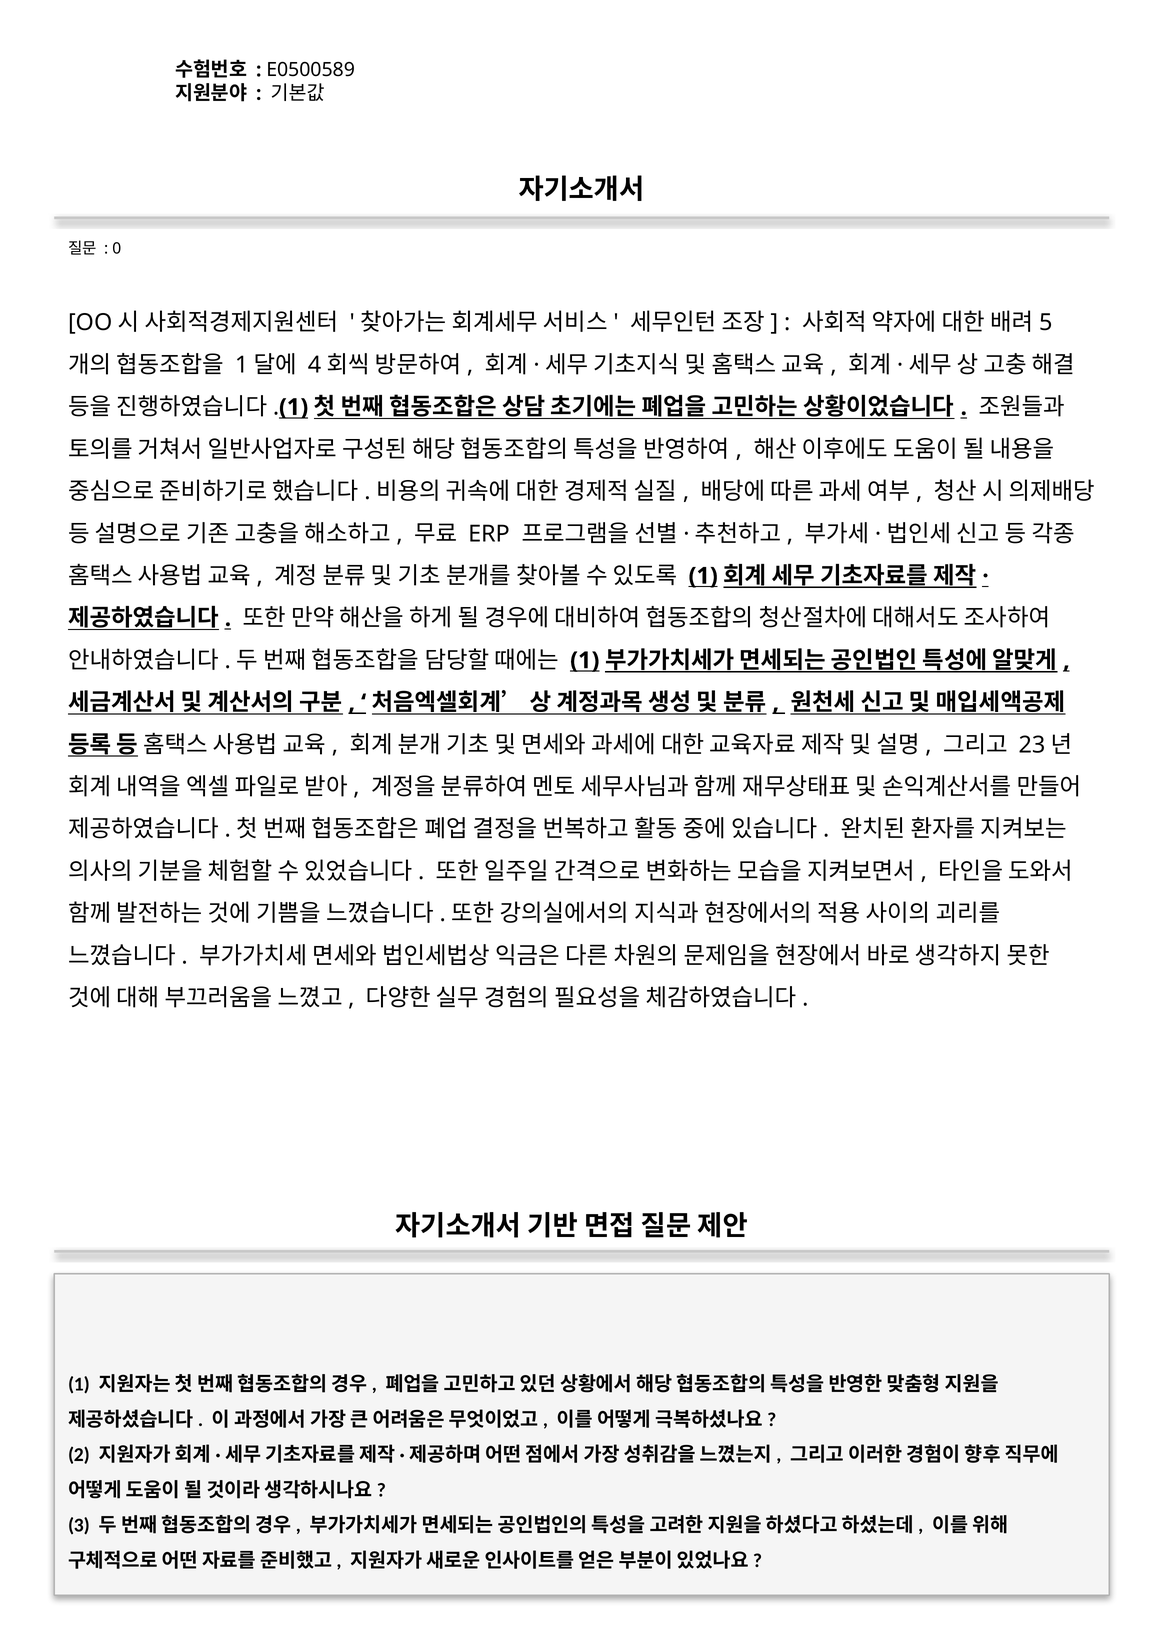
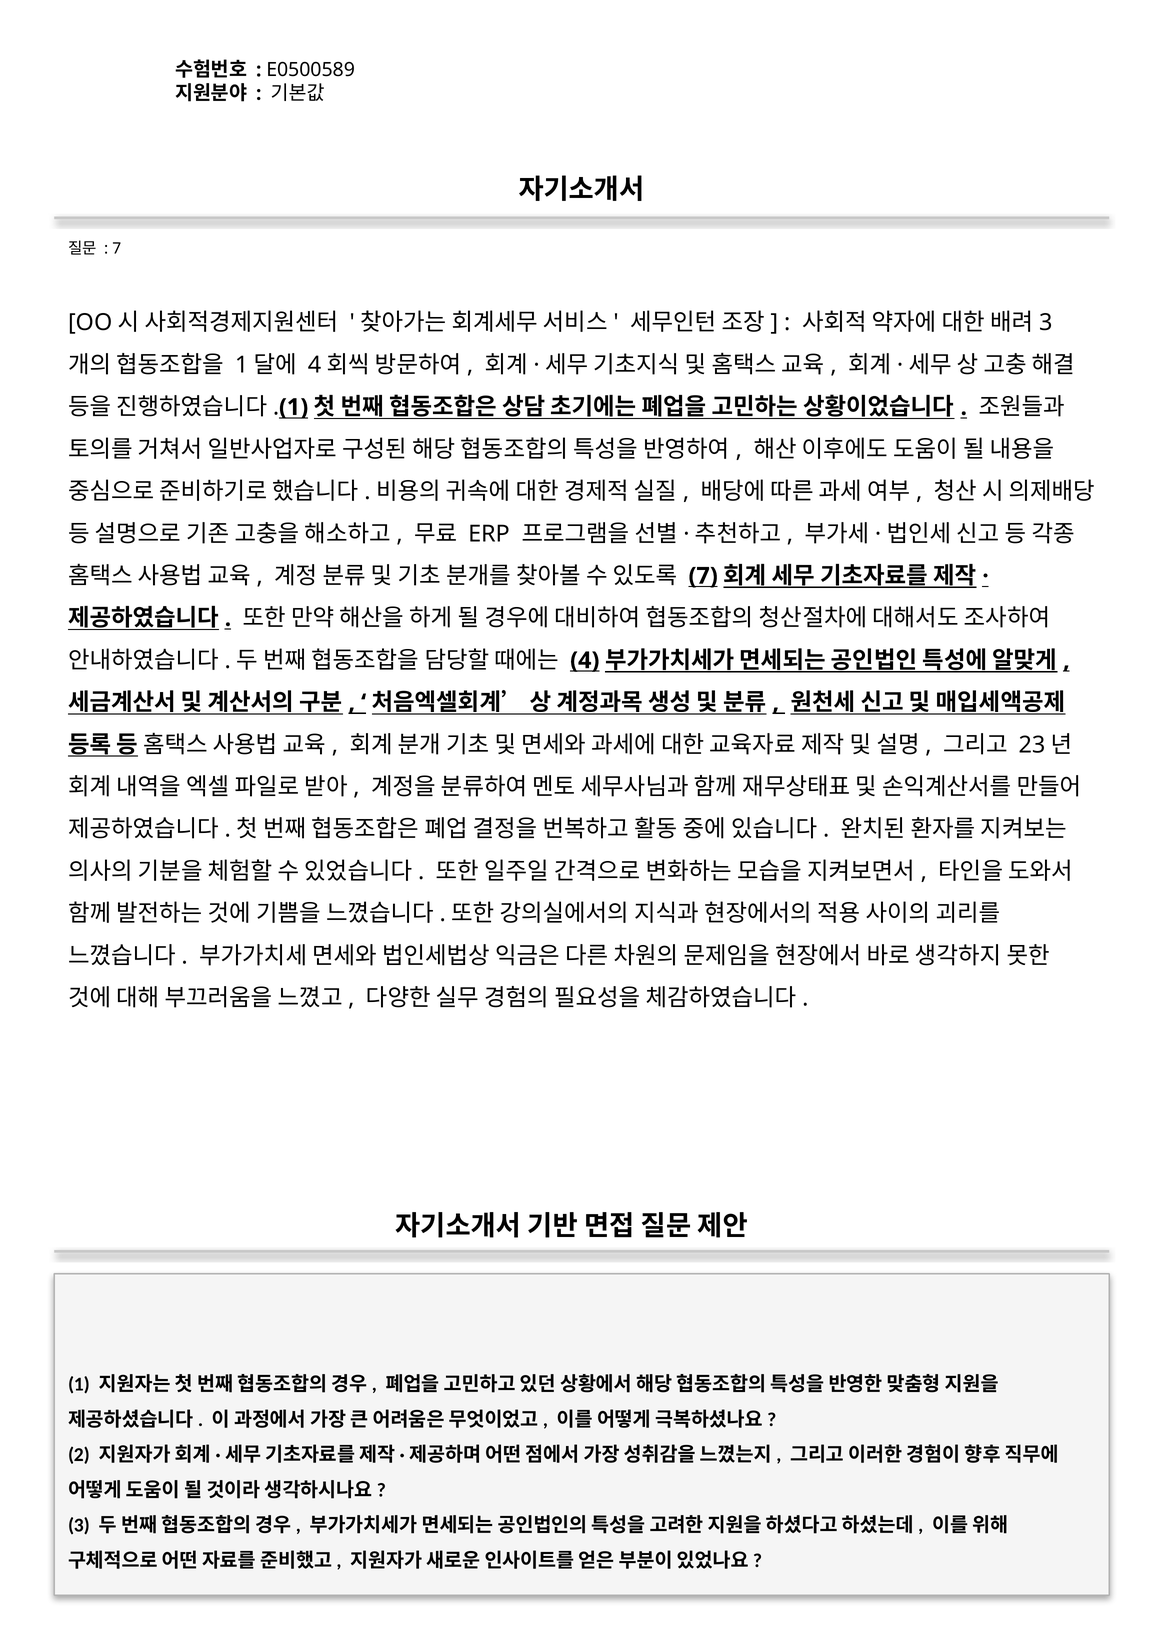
0 at (117, 248): 0 -> 7
5 at (1046, 323): 5 -> 3
1 at (703, 576): 1 -> 7
1 at (585, 660): 1 -> 4
